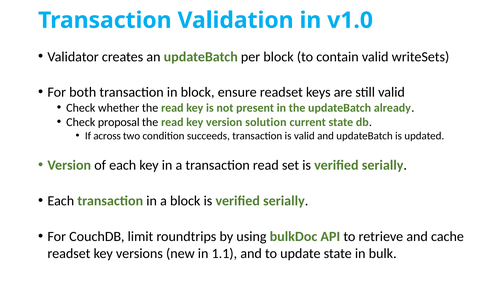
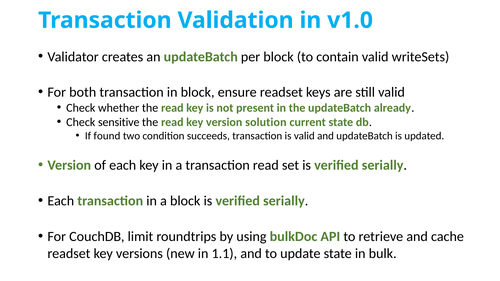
proposal: proposal -> sensitive
across: across -> found
